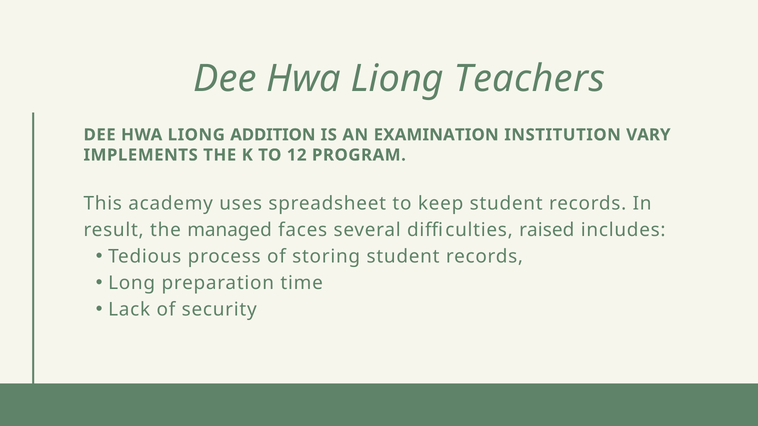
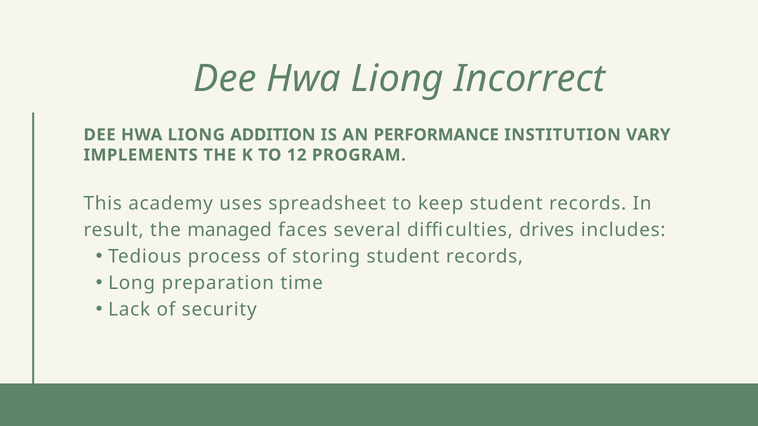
Teachers: Teachers -> Incorrect
EXAMINATION: EXAMINATION -> PERFORMANCE
raised: raised -> drives
